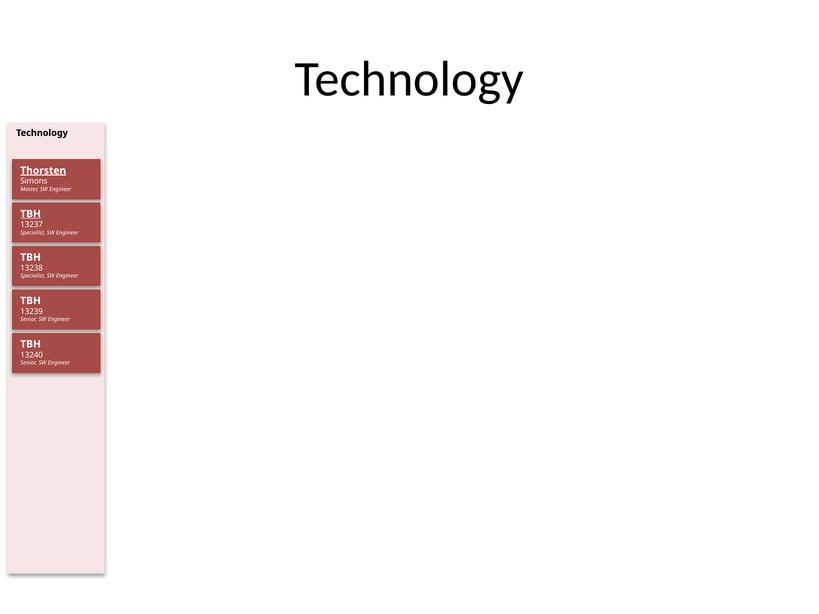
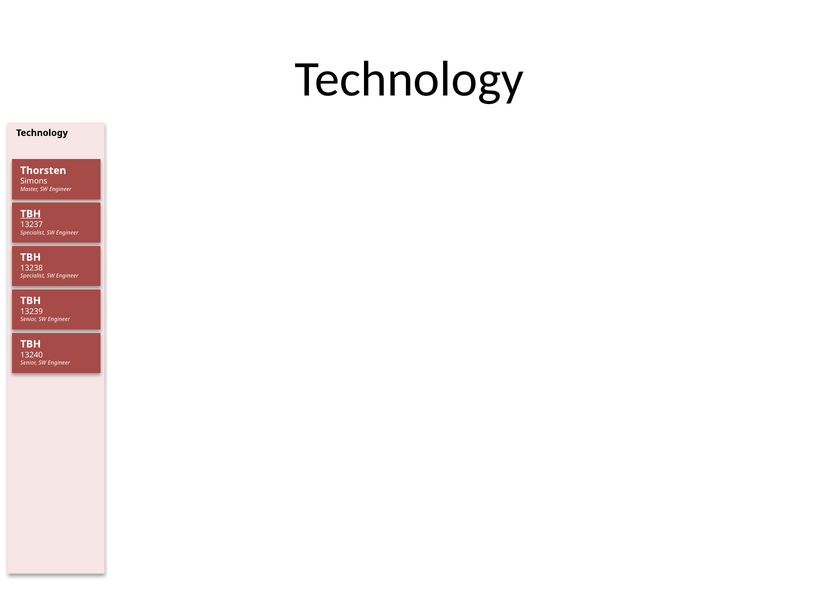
Thorsten underline: present -> none
